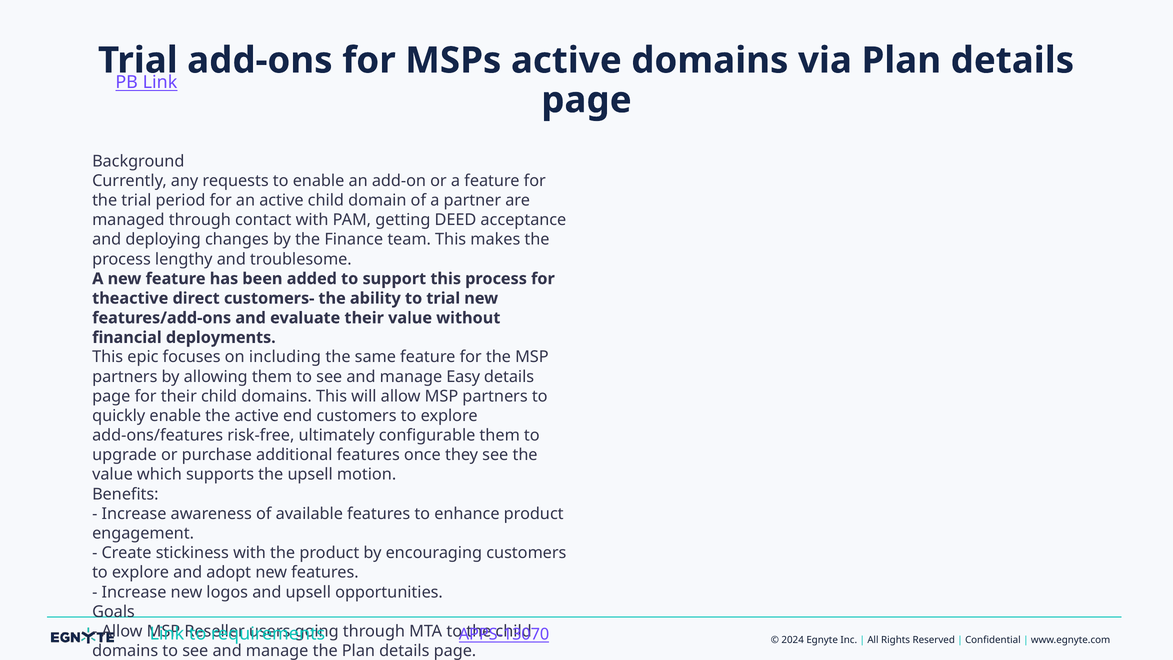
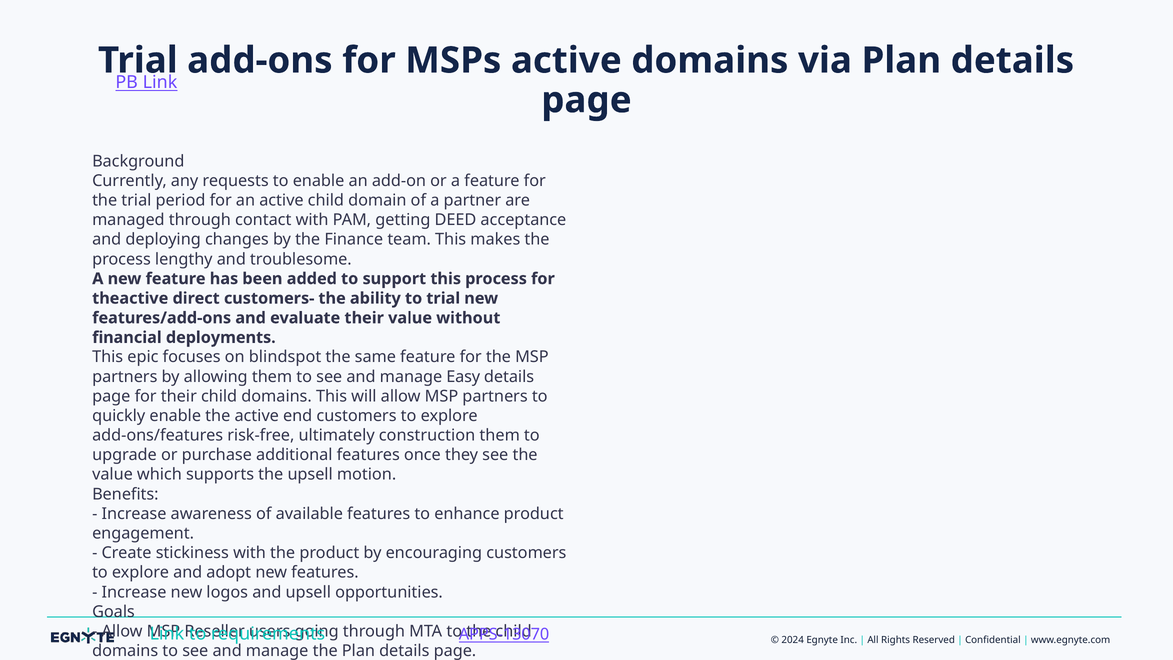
including: including -> blindspot
configurable: configurable -> construction
